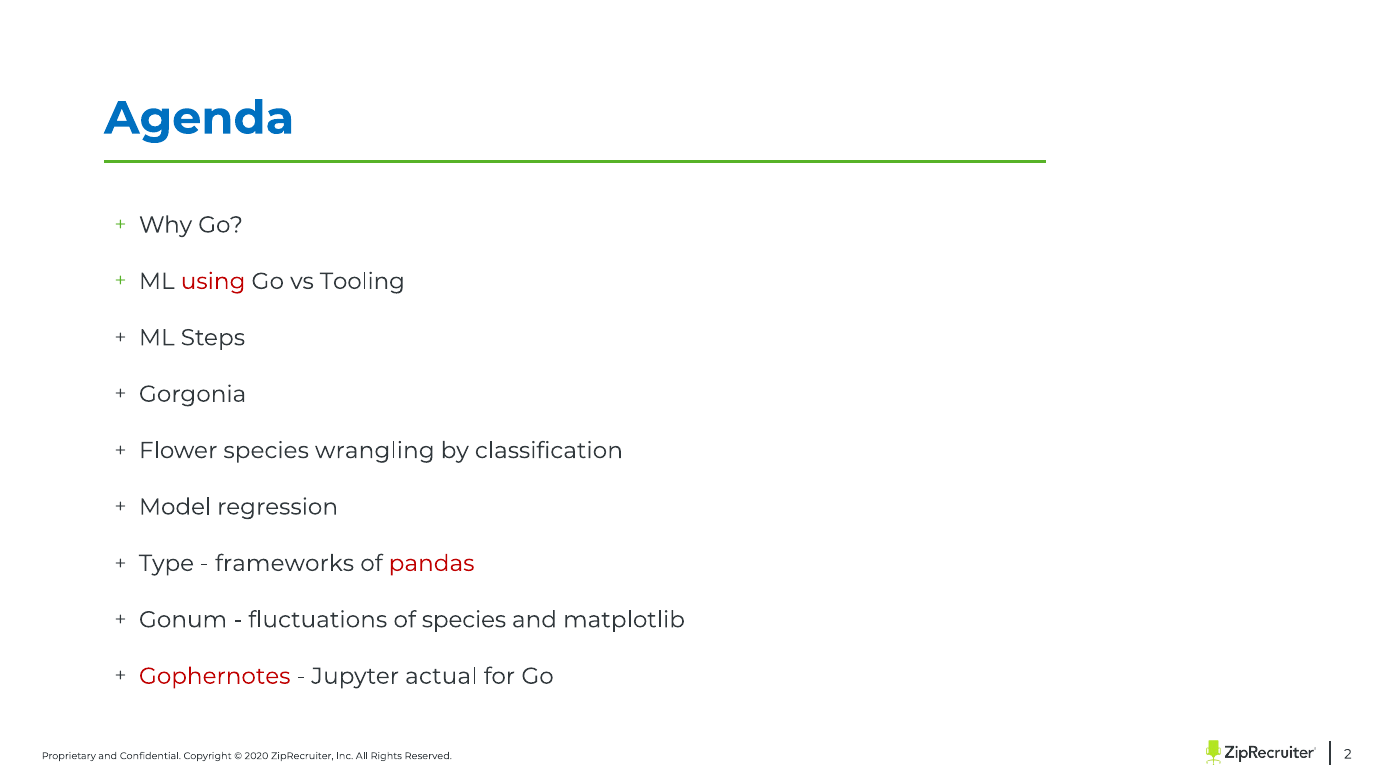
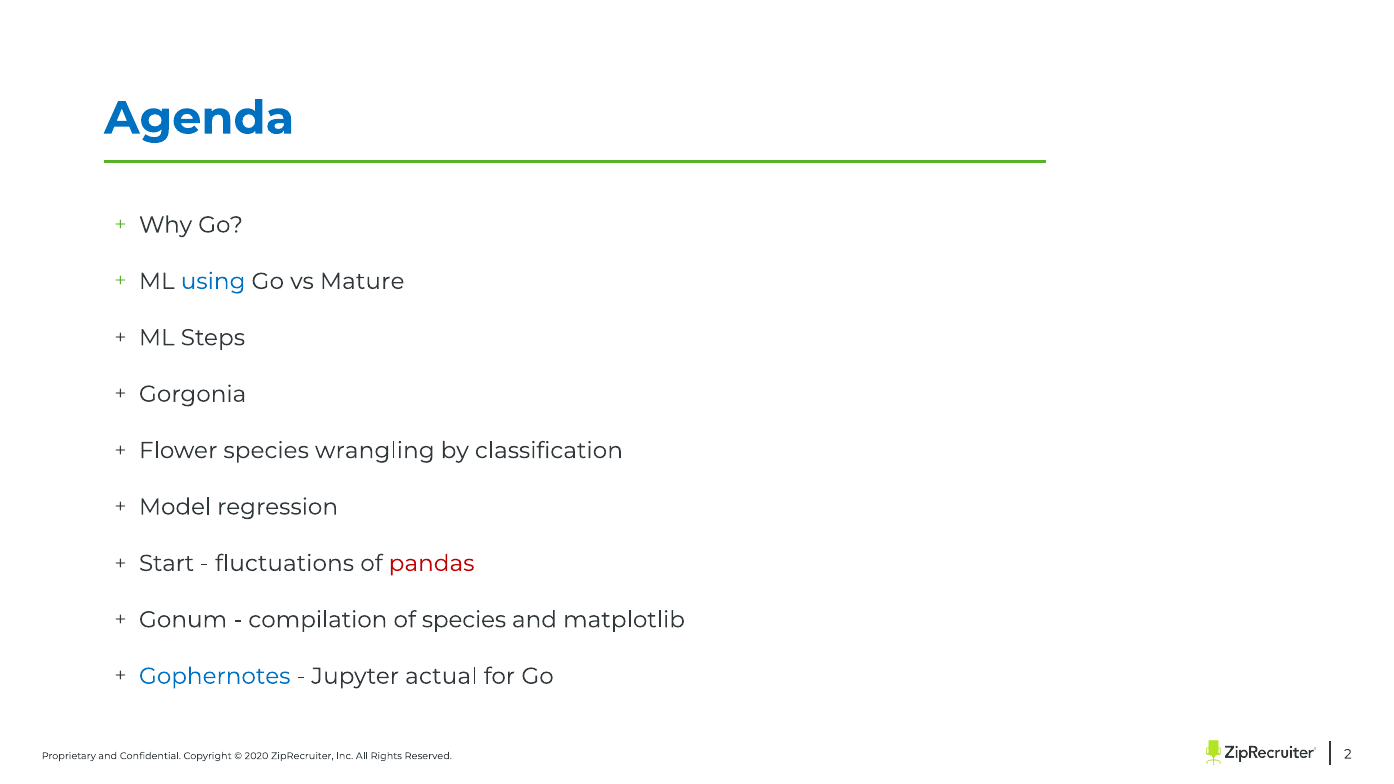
using colour: red -> blue
Tooling: Tooling -> Mature
Type: Type -> Start
frameworks: frameworks -> fluctuations
fluctuations: fluctuations -> compilation
Gophernotes colour: red -> blue
